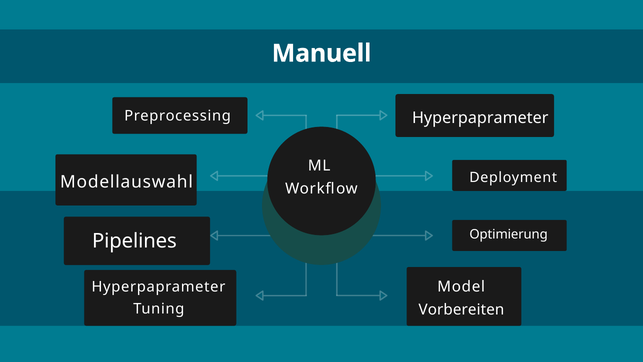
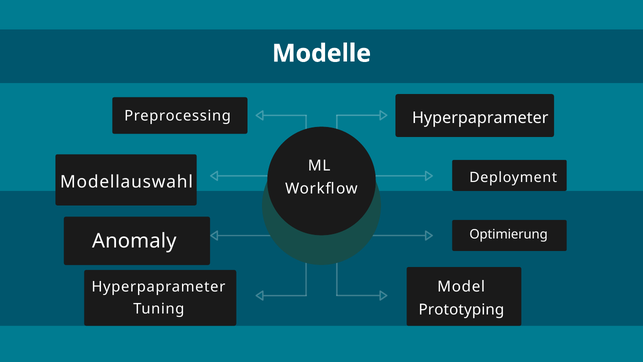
Manuell: Manuell -> Modelle
Pipelines: Pipelines -> Anomaly
Vorbereiten: Vorbereiten -> Prototyping
